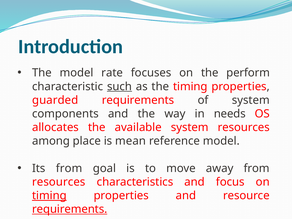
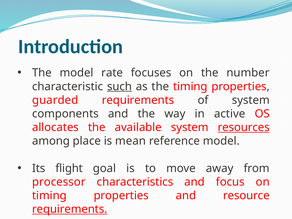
perform: perform -> number
needs: needs -> active
resources at (244, 127) underline: none -> present
Its from: from -> flight
resources at (59, 182): resources -> processor
timing at (49, 196) underline: present -> none
